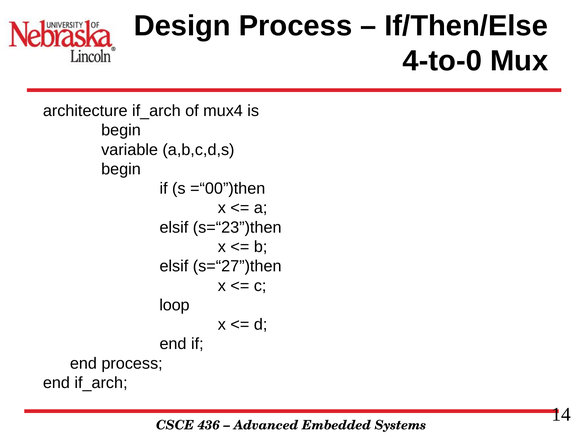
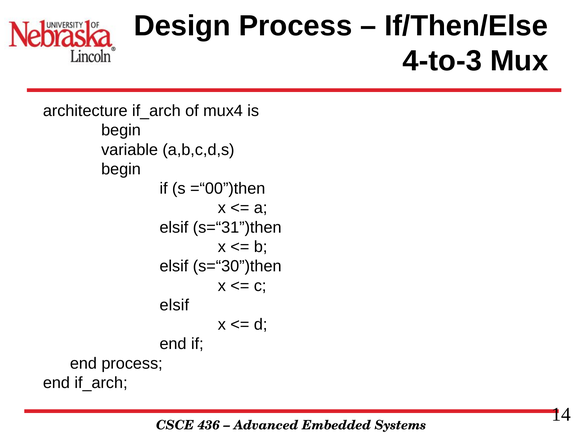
4-to-0: 4-to-0 -> 4-to-3
s=“23”)then: s=“23”)then -> s=“31”)then
s=“27”)then: s=“27”)then -> s=“30”)then
loop at (174, 305): loop -> elsif
